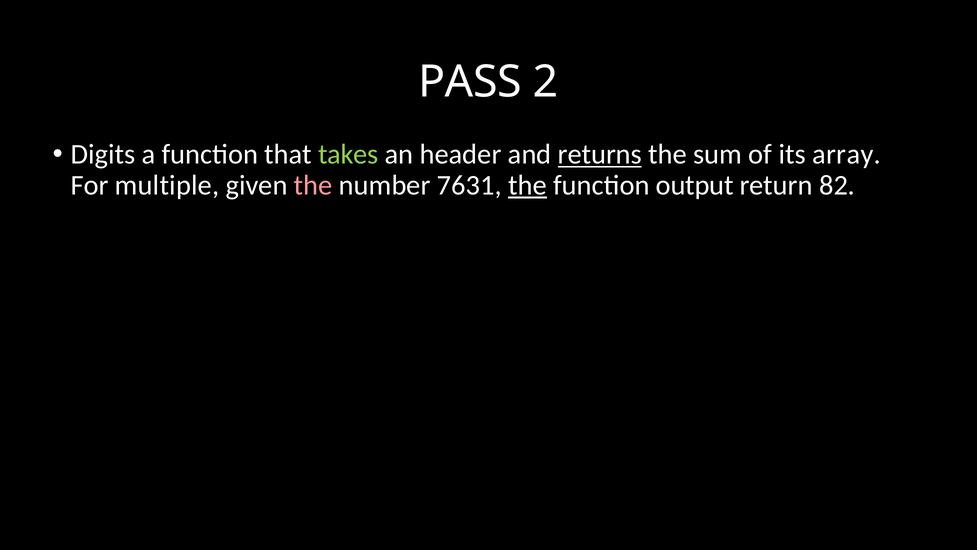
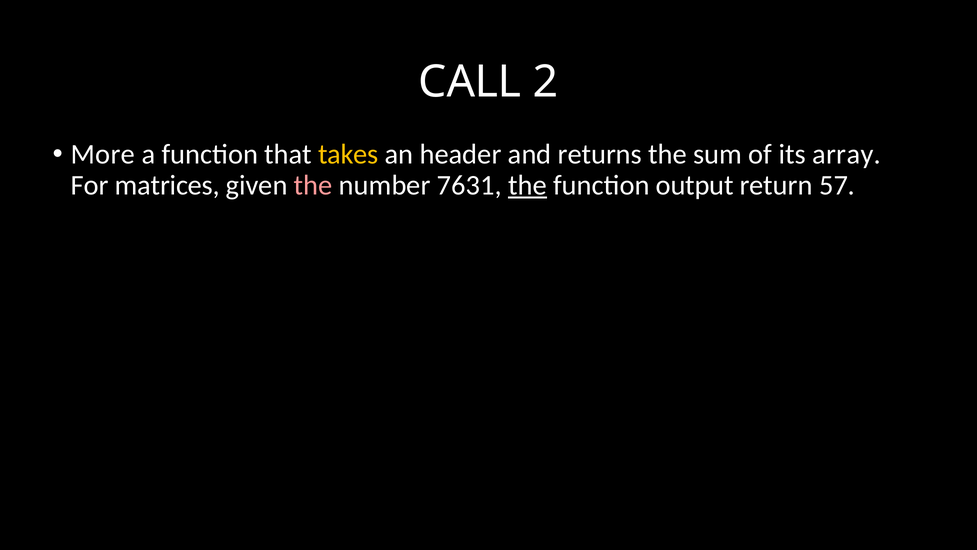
PASS: PASS -> CALL
Digits: Digits -> More
takes colour: light green -> yellow
returns underline: present -> none
multiple: multiple -> matrices
82: 82 -> 57
